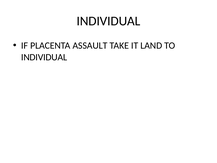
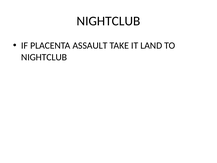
INDIVIDUAL at (108, 21): INDIVIDUAL -> NIGHTCLUB
INDIVIDUAL at (44, 57): INDIVIDUAL -> NIGHTCLUB
